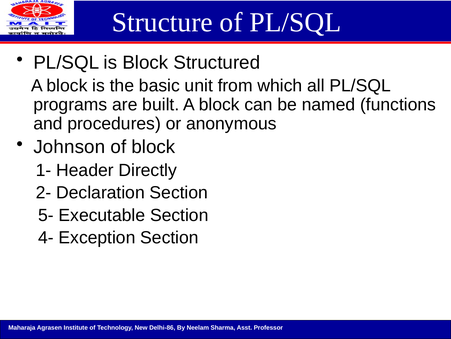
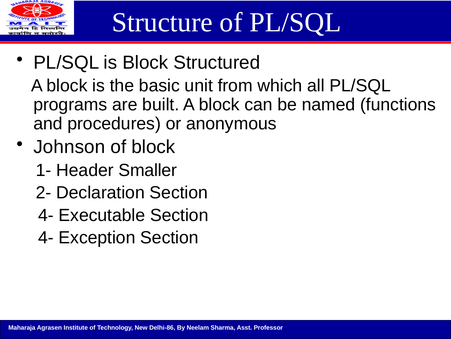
Directly: Directly -> Smaller
5- at (46, 215): 5- -> 4-
